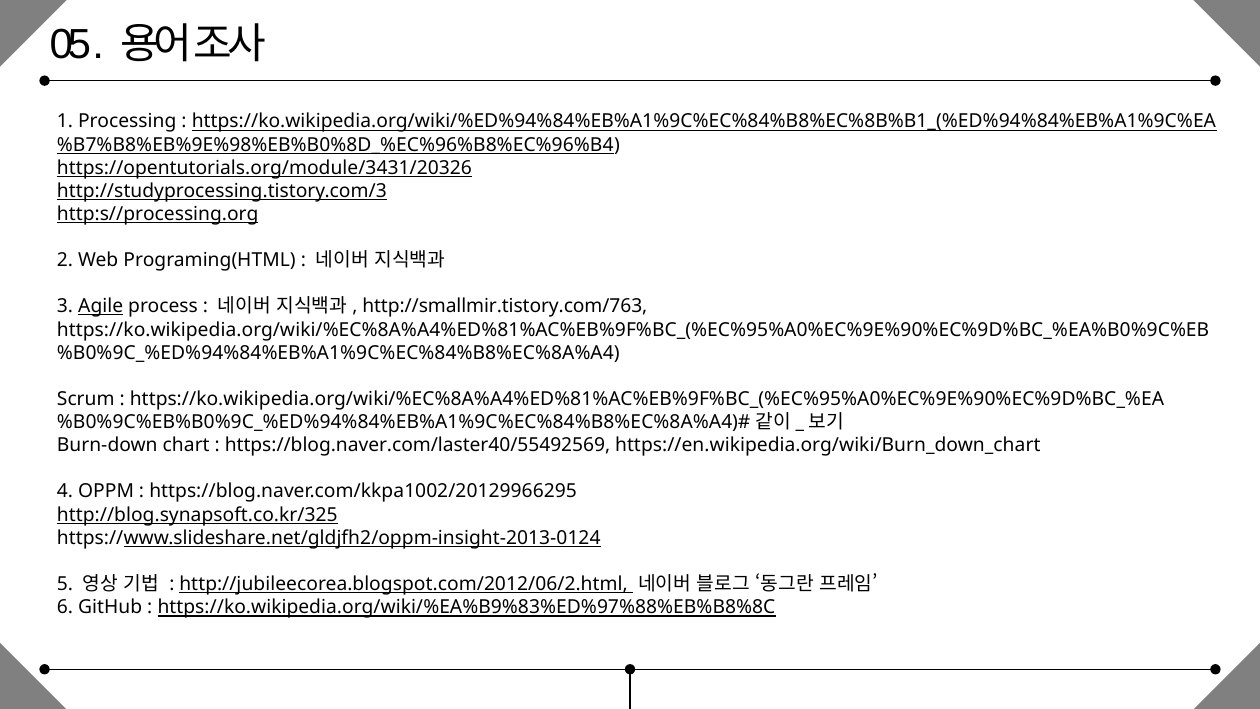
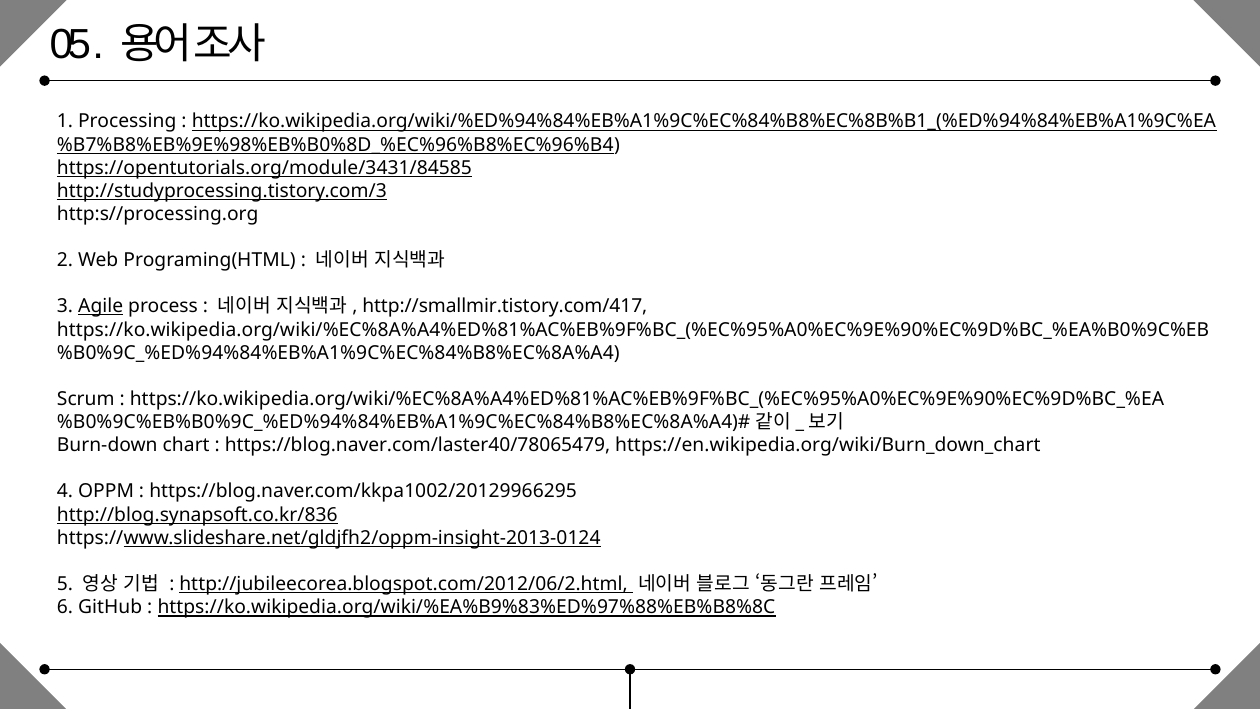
https://opentutorials.org/module/3431/20326: https://opentutorials.org/module/3431/20326 -> https://opentutorials.org/module/3431/84585
http:s//processing.org underline: present -> none
http://smallmir.tistory.com/763: http://smallmir.tistory.com/763 -> http://smallmir.tistory.com/417
https://blog.naver.com/laster40/55492569: https://blog.naver.com/laster40/55492569 -> https://blog.naver.com/laster40/78065479
http://blog.synapsoft.co.kr/325: http://blog.synapsoft.co.kr/325 -> http://blog.synapsoft.co.kr/836
